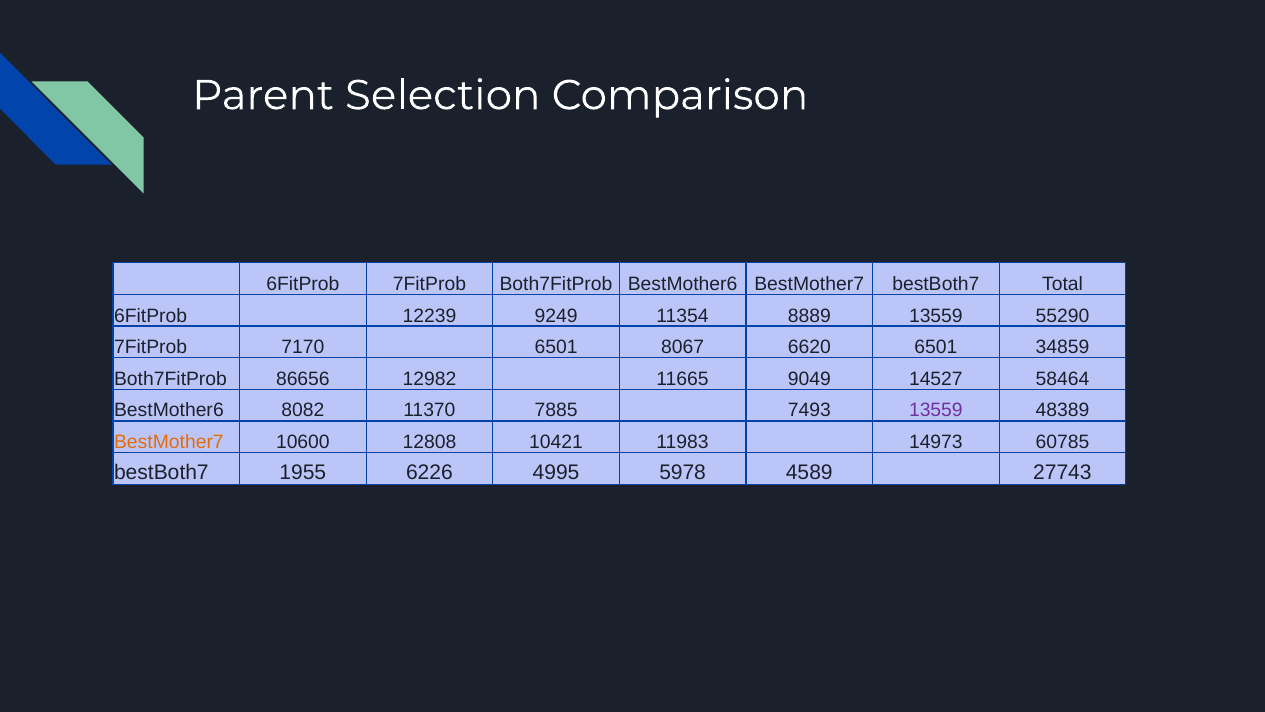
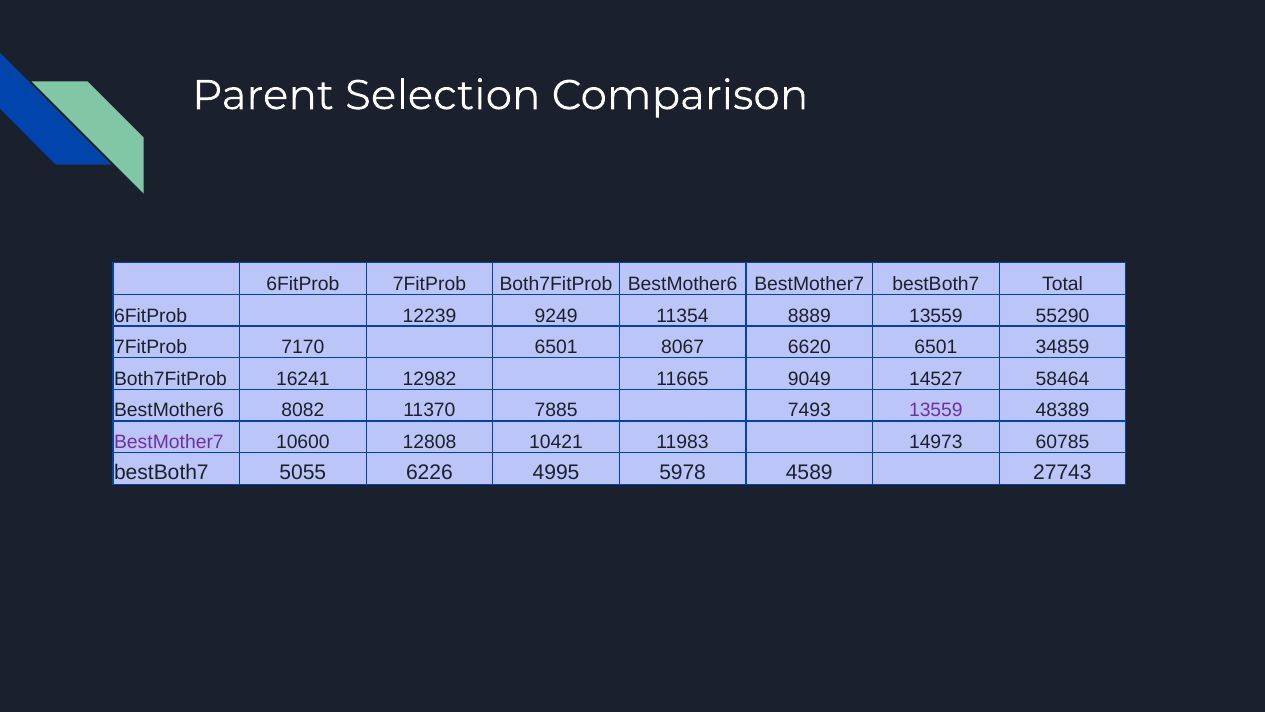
86656: 86656 -> 16241
BestMother7 at (169, 442) colour: orange -> purple
1955: 1955 -> 5055
